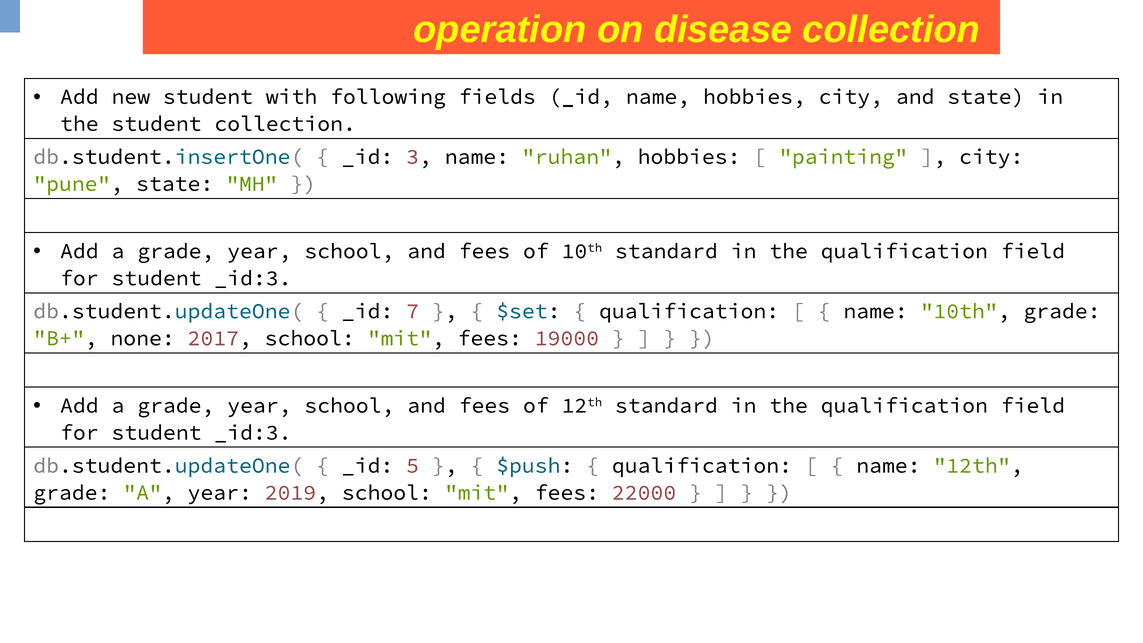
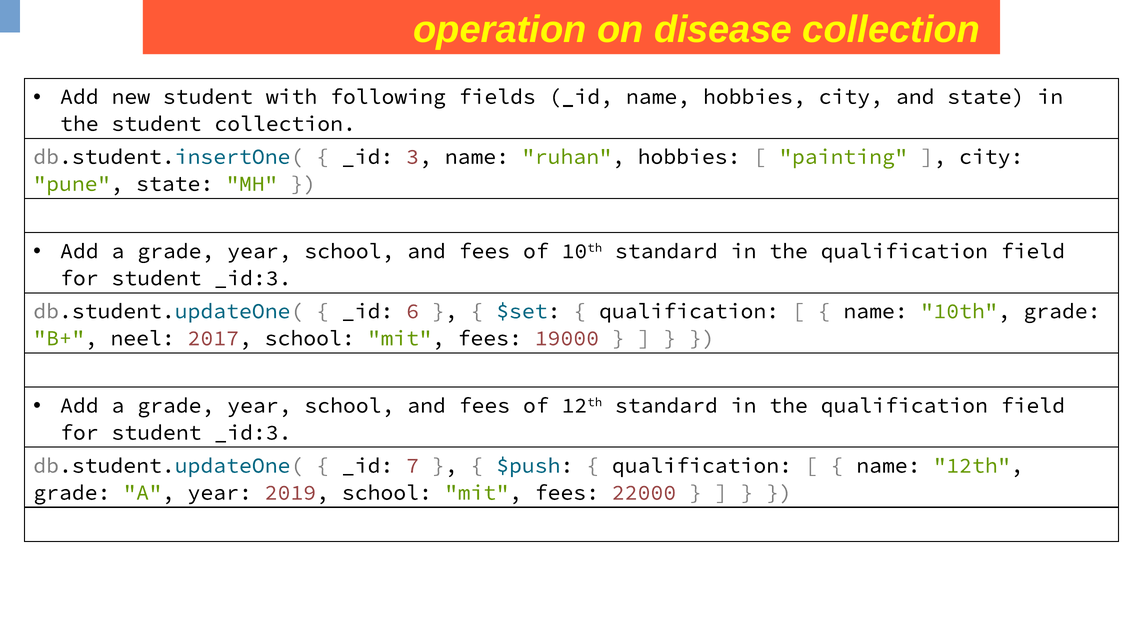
7: 7 -> 6
none: none -> neel
5: 5 -> 7
